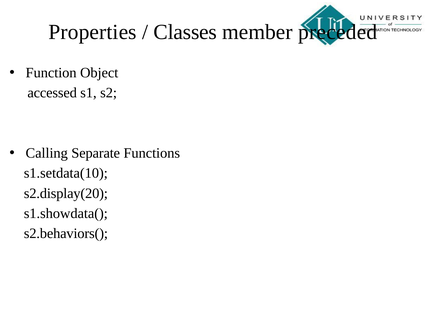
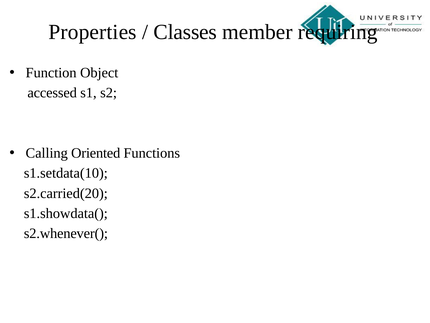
preceded: preceded -> requiring
Separate: Separate -> Oriented
s2.display(20: s2.display(20 -> s2.carried(20
s2.behaviors(: s2.behaviors( -> s2.whenever(
